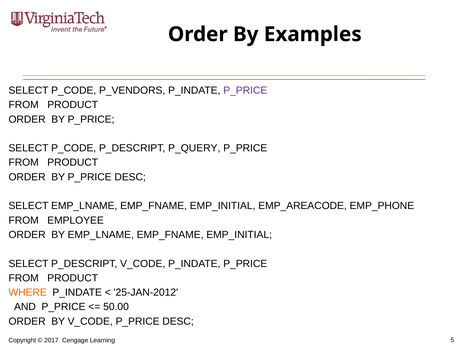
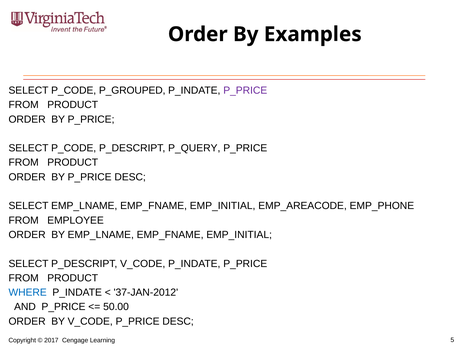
P_VENDORS: P_VENDORS -> P_GROUPED
WHERE colour: orange -> blue
25-JAN-2012: 25-JAN-2012 -> 37-JAN-2012
